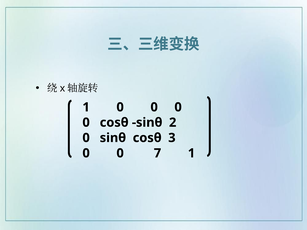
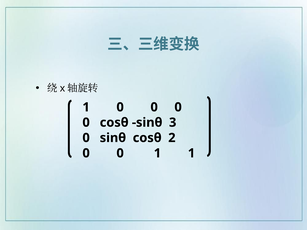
2: 2 -> 3
3: 3 -> 2
0 7: 7 -> 1
